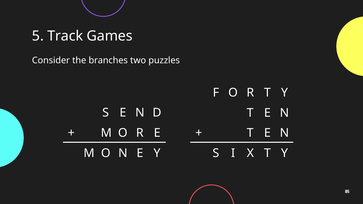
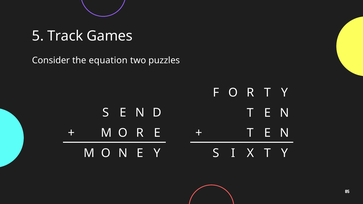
branches: branches -> equation
